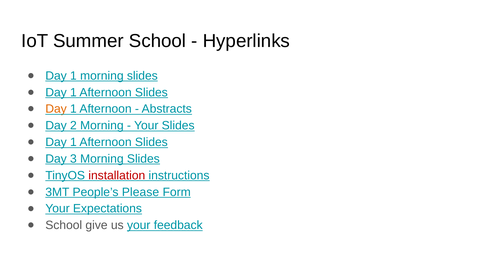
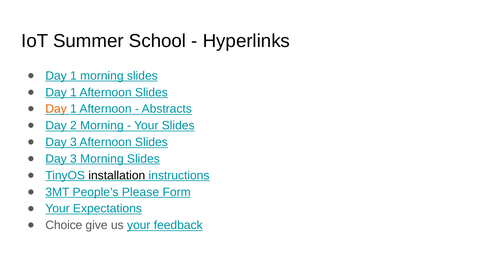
1 at (73, 142): 1 -> 3
installation colour: red -> black
School at (64, 225): School -> Choice
